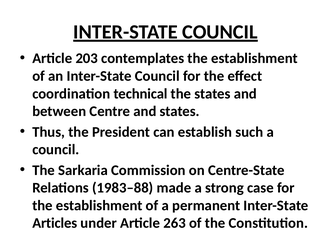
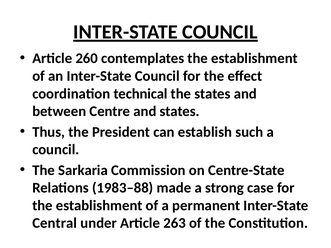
203: 203 -> 260
Articles: Articles -> Central
